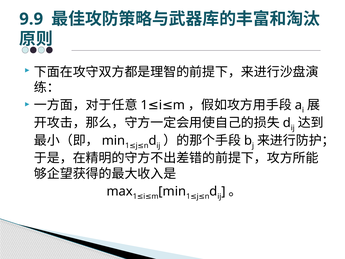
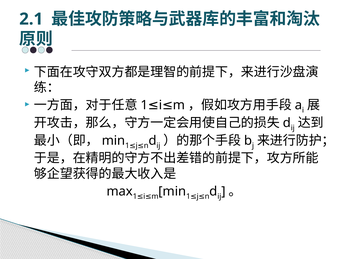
9.9: 9.9 -> 2.1
